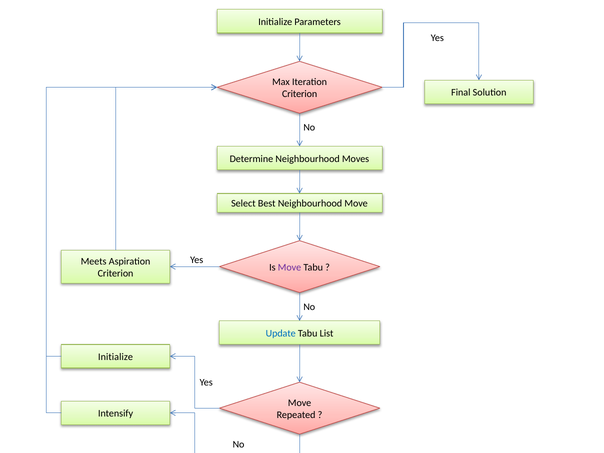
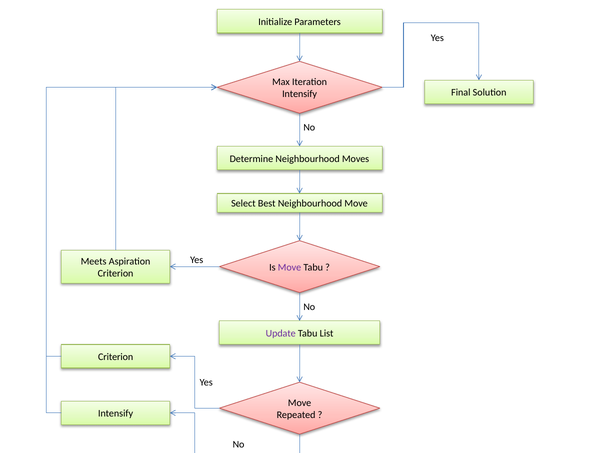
Criterion at (300, 94): Criterion -> Intensify
Update colour: blue -> purple
Initialize at (116, 357): Initialize -> Criterion
